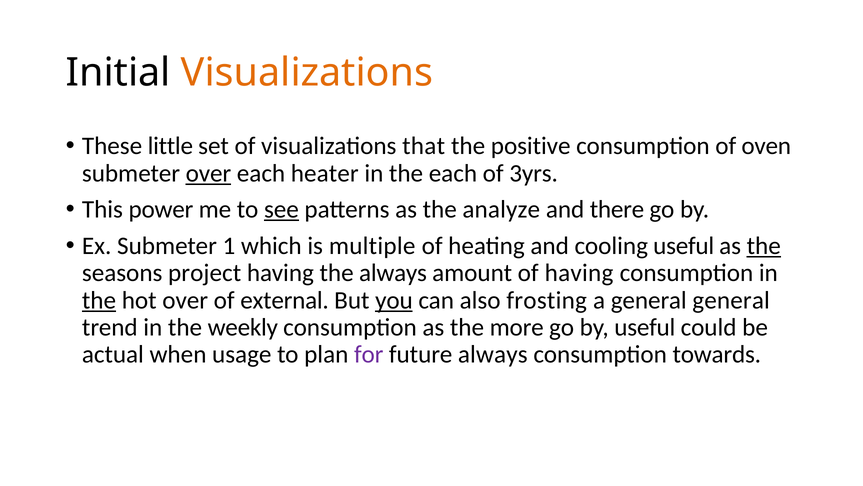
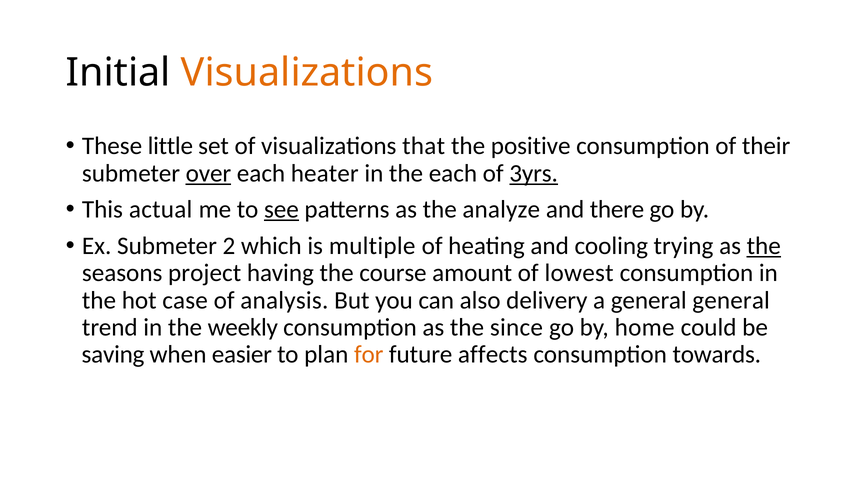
oven: oven -> their
3yrs underline: none -> present
power: power -> actual
1: 1 -> 2
cooling useful: useful -> trying
the always: always -> course
of having: having -> lowest
the at (99, 300) underline: present -> none
hot over: over -> case
external: external -> analysis
you underline: present -> none
frosting: frosting -> delivery
more: more -> since
by useful: useful -> home
actual: actual -> saving
usage: usage -> easier
for colour: purple -> orange
future always: always -> affects
